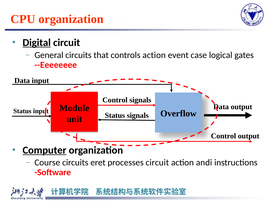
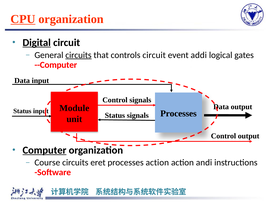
CPU underline: none -> present
circuits at (78, 55) underline: none -> present
controls action: action -> circuit
case: case -> addi
--Eeeeeeee: --Eeeeeeee -> --Computer
Overflow at (178, 114): Overflow -> Processes
processes circuit: circuit -> action
